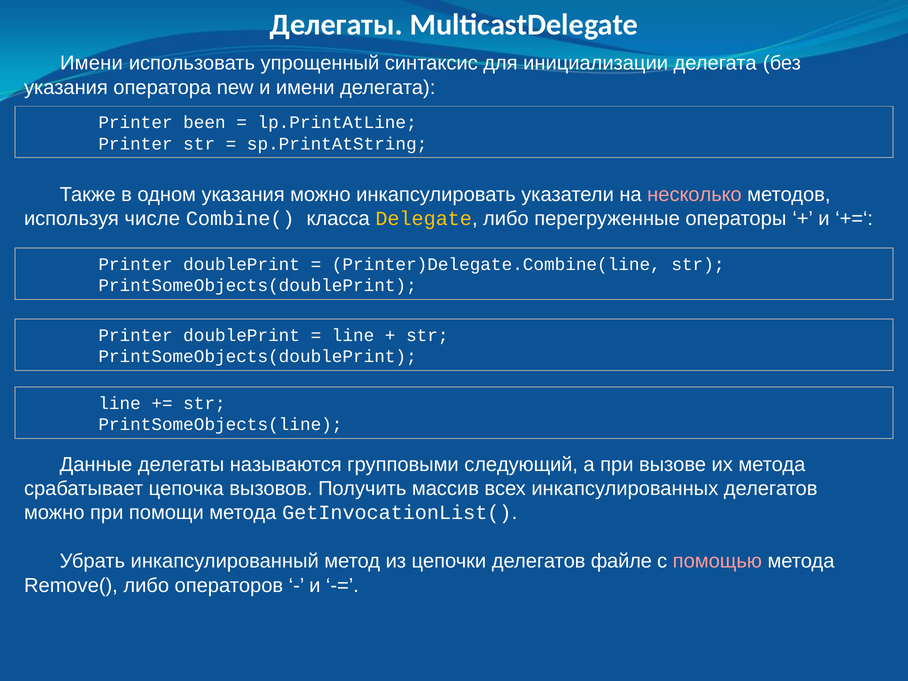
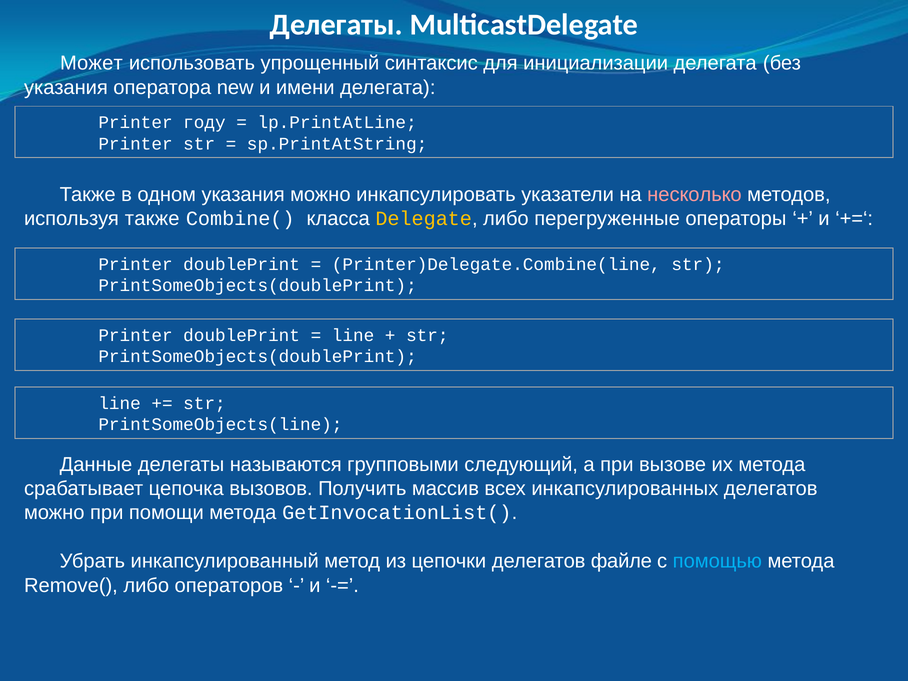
Имени at (91, 63): Имени -> Может
been: been -> году
используя числе: числе -> также
помощью colour: pink -> light blue
